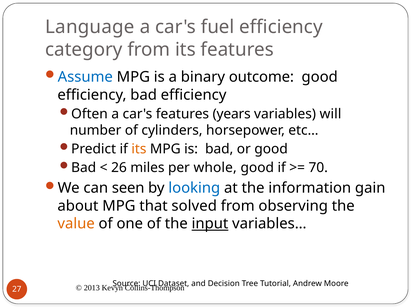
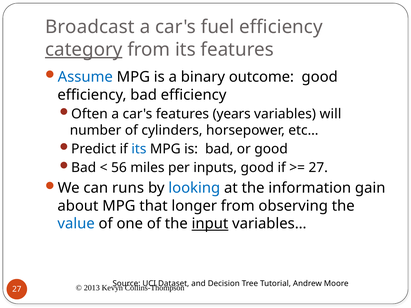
Language: Language -> Broadcast
category underline: none -> present
its at (139, 149) colour: orange -> blue
26: 26 -> 56
whole: whole -> inputs
70 at (318, 168): 70 -> 27
seen: seen -> runs
solved: solved -> longer
value colour: orange -> blue
